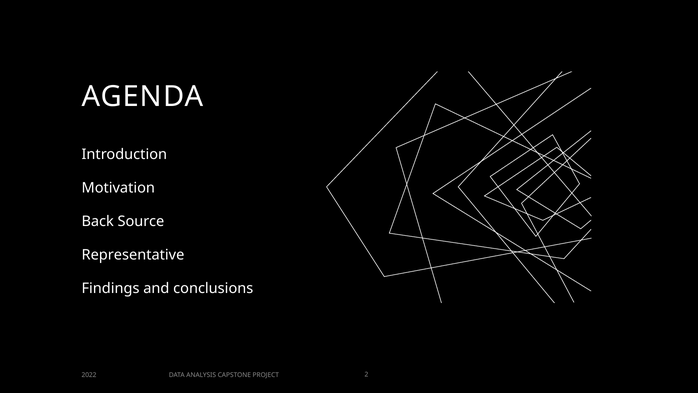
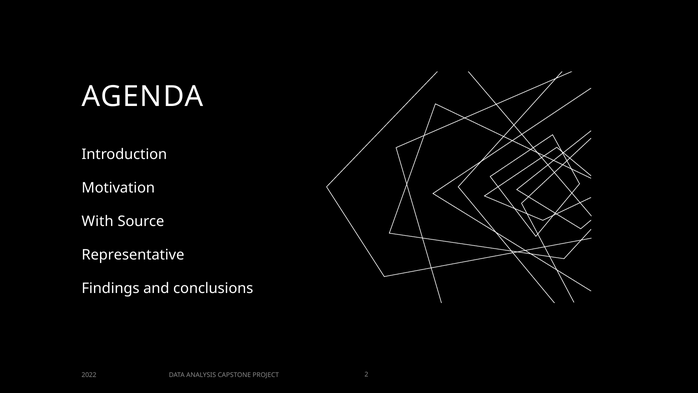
Back: Back -> With
